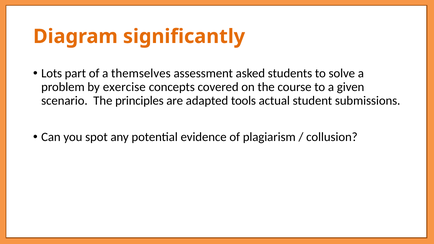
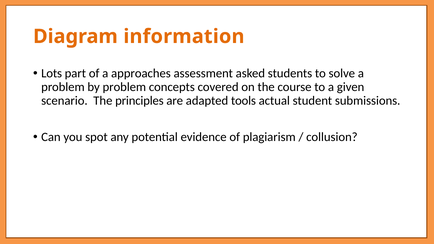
significantly: significantly -> information
themselves: themselves -> approaches
by exercise: exercise -> problem
